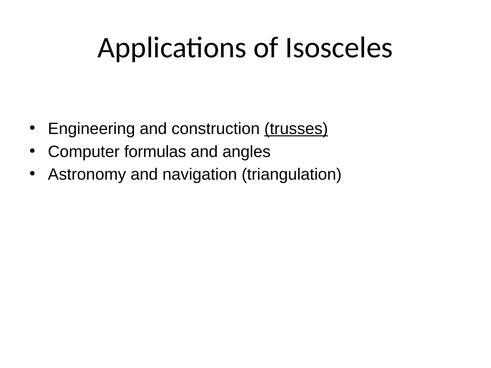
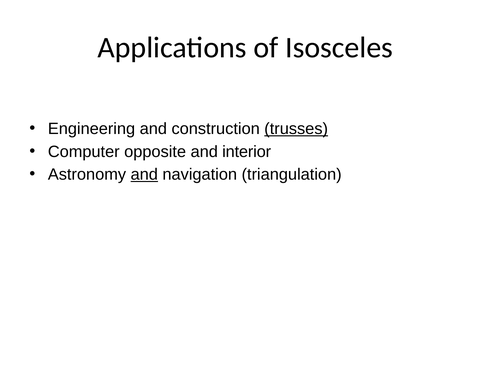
formulas: formulas -> opposite
angles: angles -> interior
and at (144, 175) underline: none -> present
